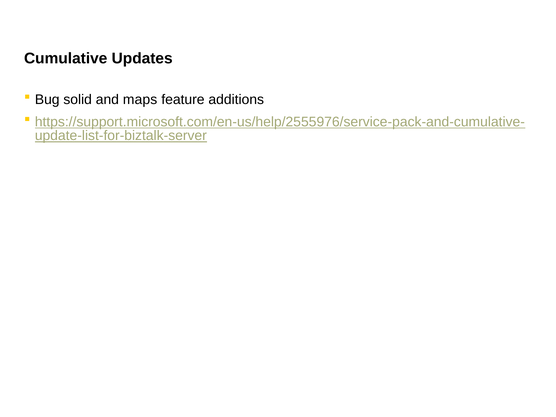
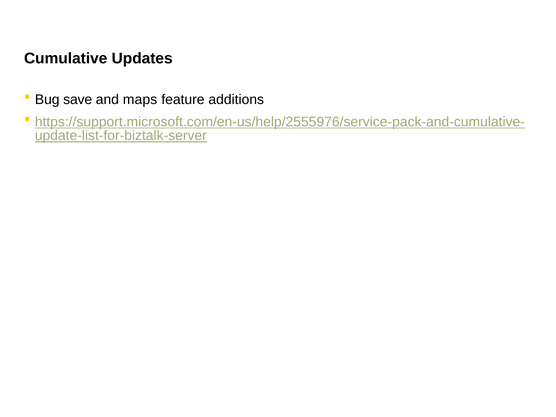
solid: solid -> save
